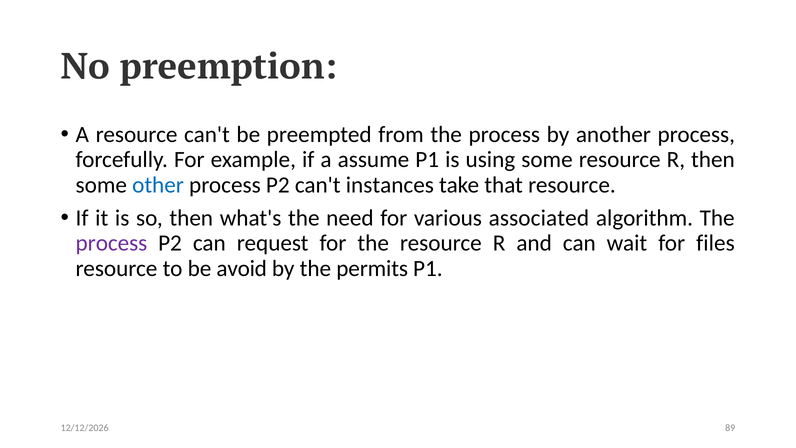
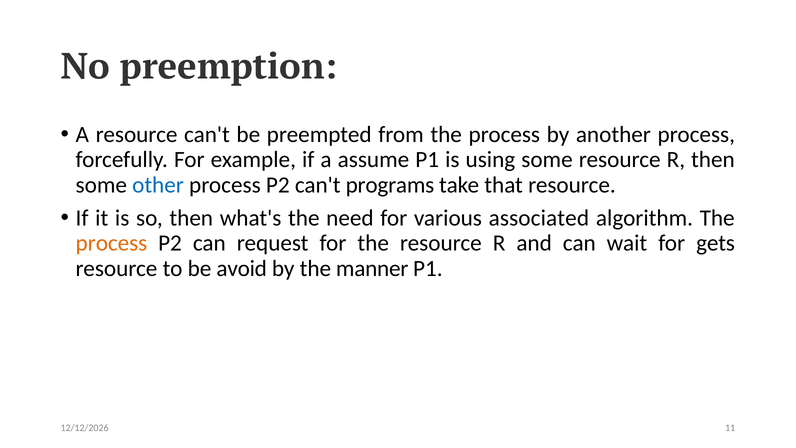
instances: instances -> programs
process at (111, 243) colour: purple -> orange
files: files -> gets
permits: permits -> manner
89: 89 -> 11
